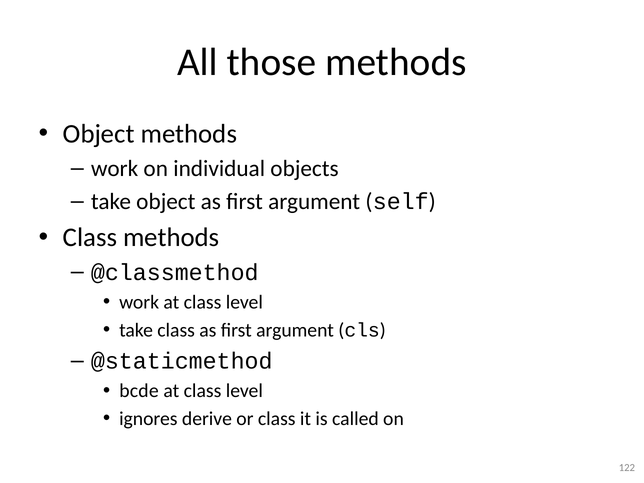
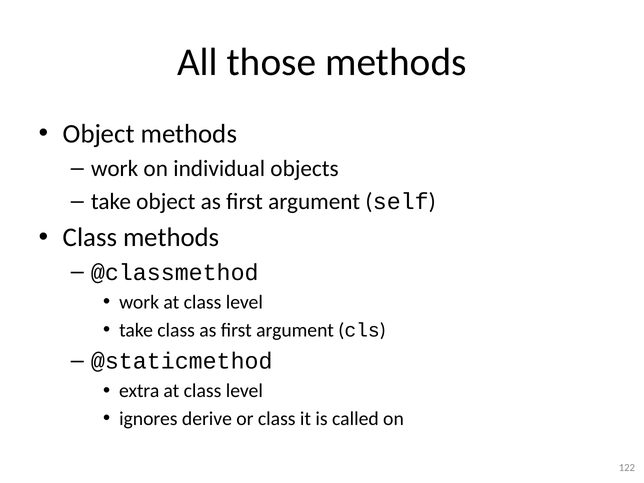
bcde: bcde -> extra
